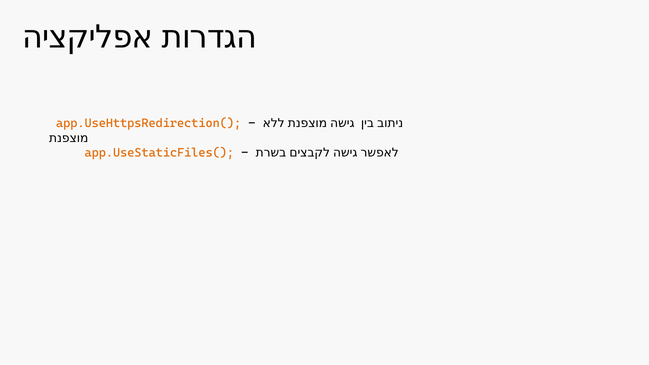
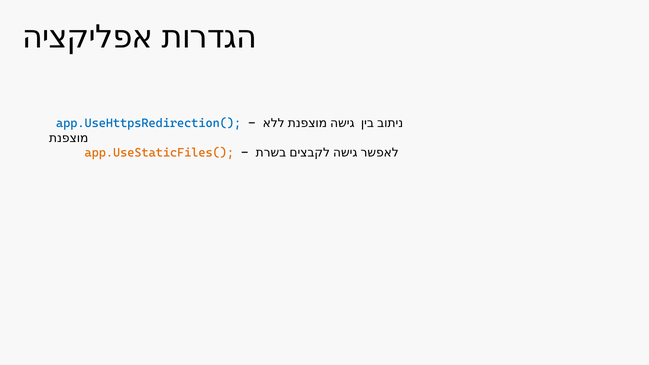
app.UseHttpsRedirection( colour: orange -> blue
